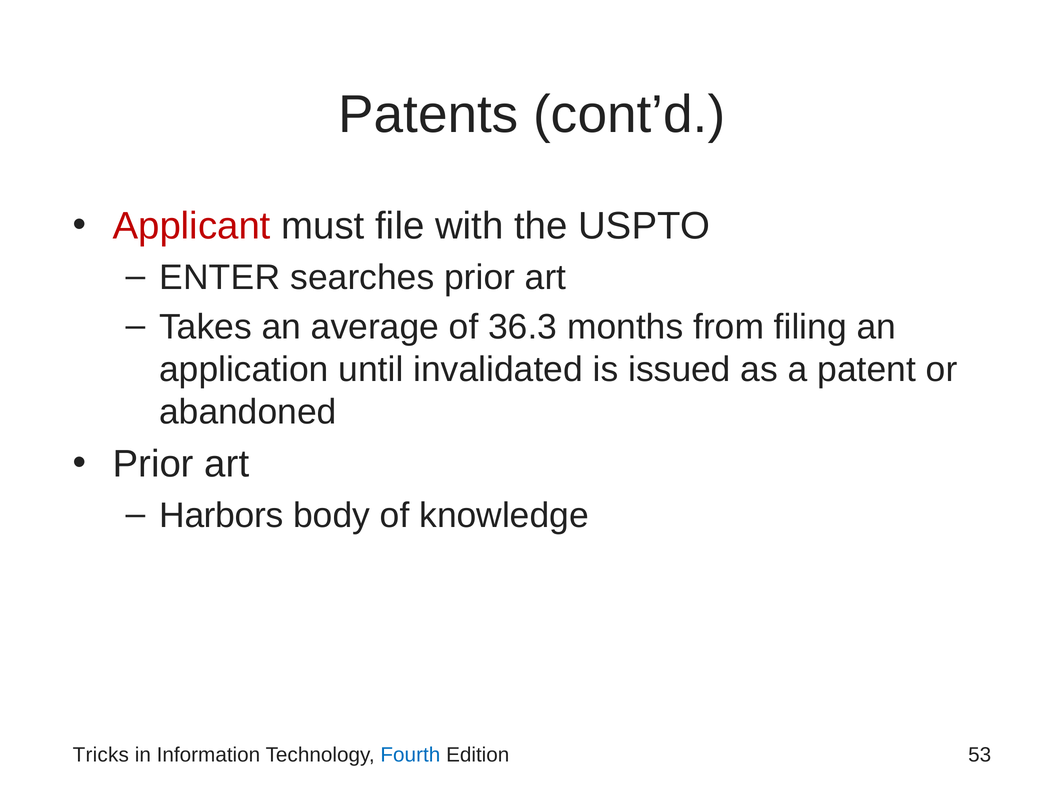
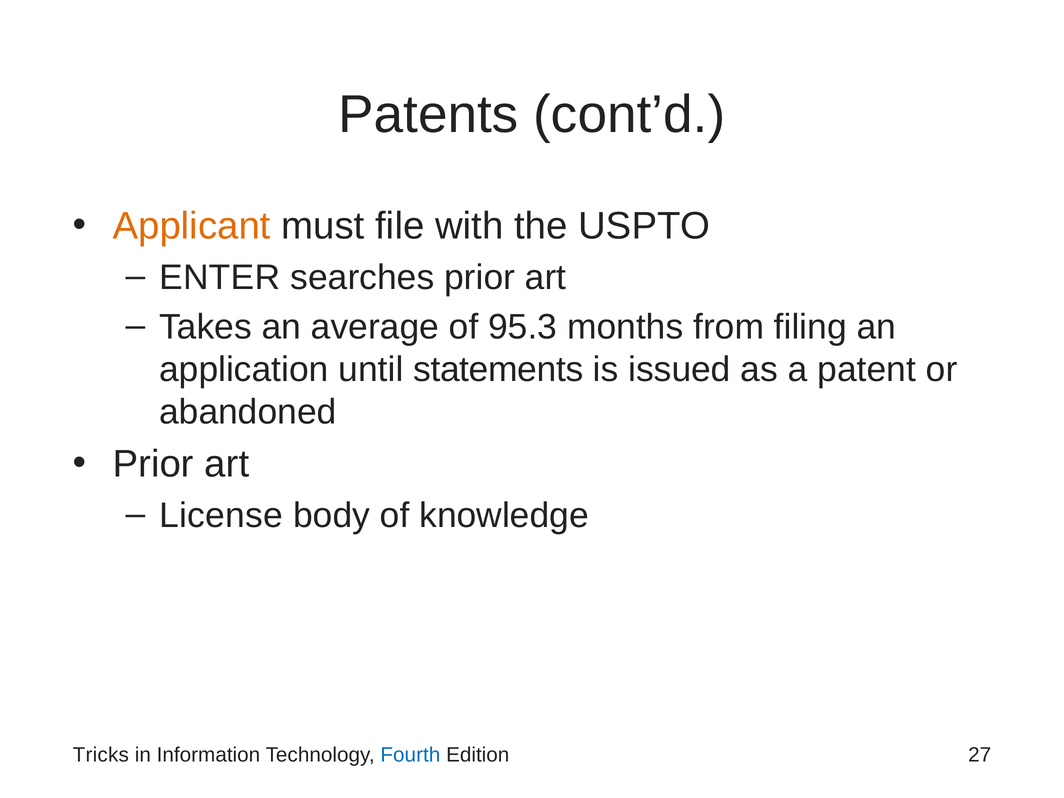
Applicant colour: red -> orange
36.3: 36.3 -> 95.3
invalidated: invalidated -> statements
Harbors: Harbors -> License
53: 53 -> 27
